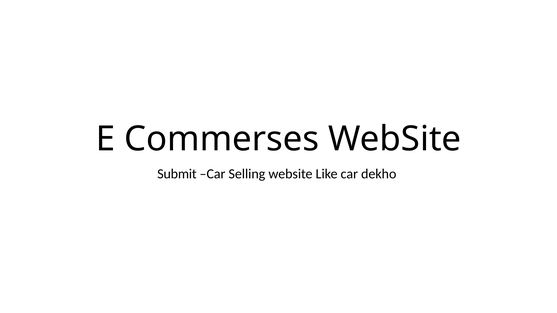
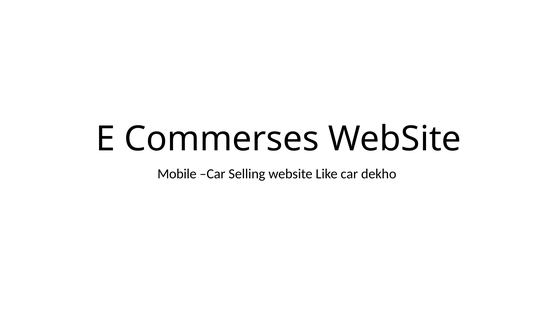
Submit: Submit -> Mobile
